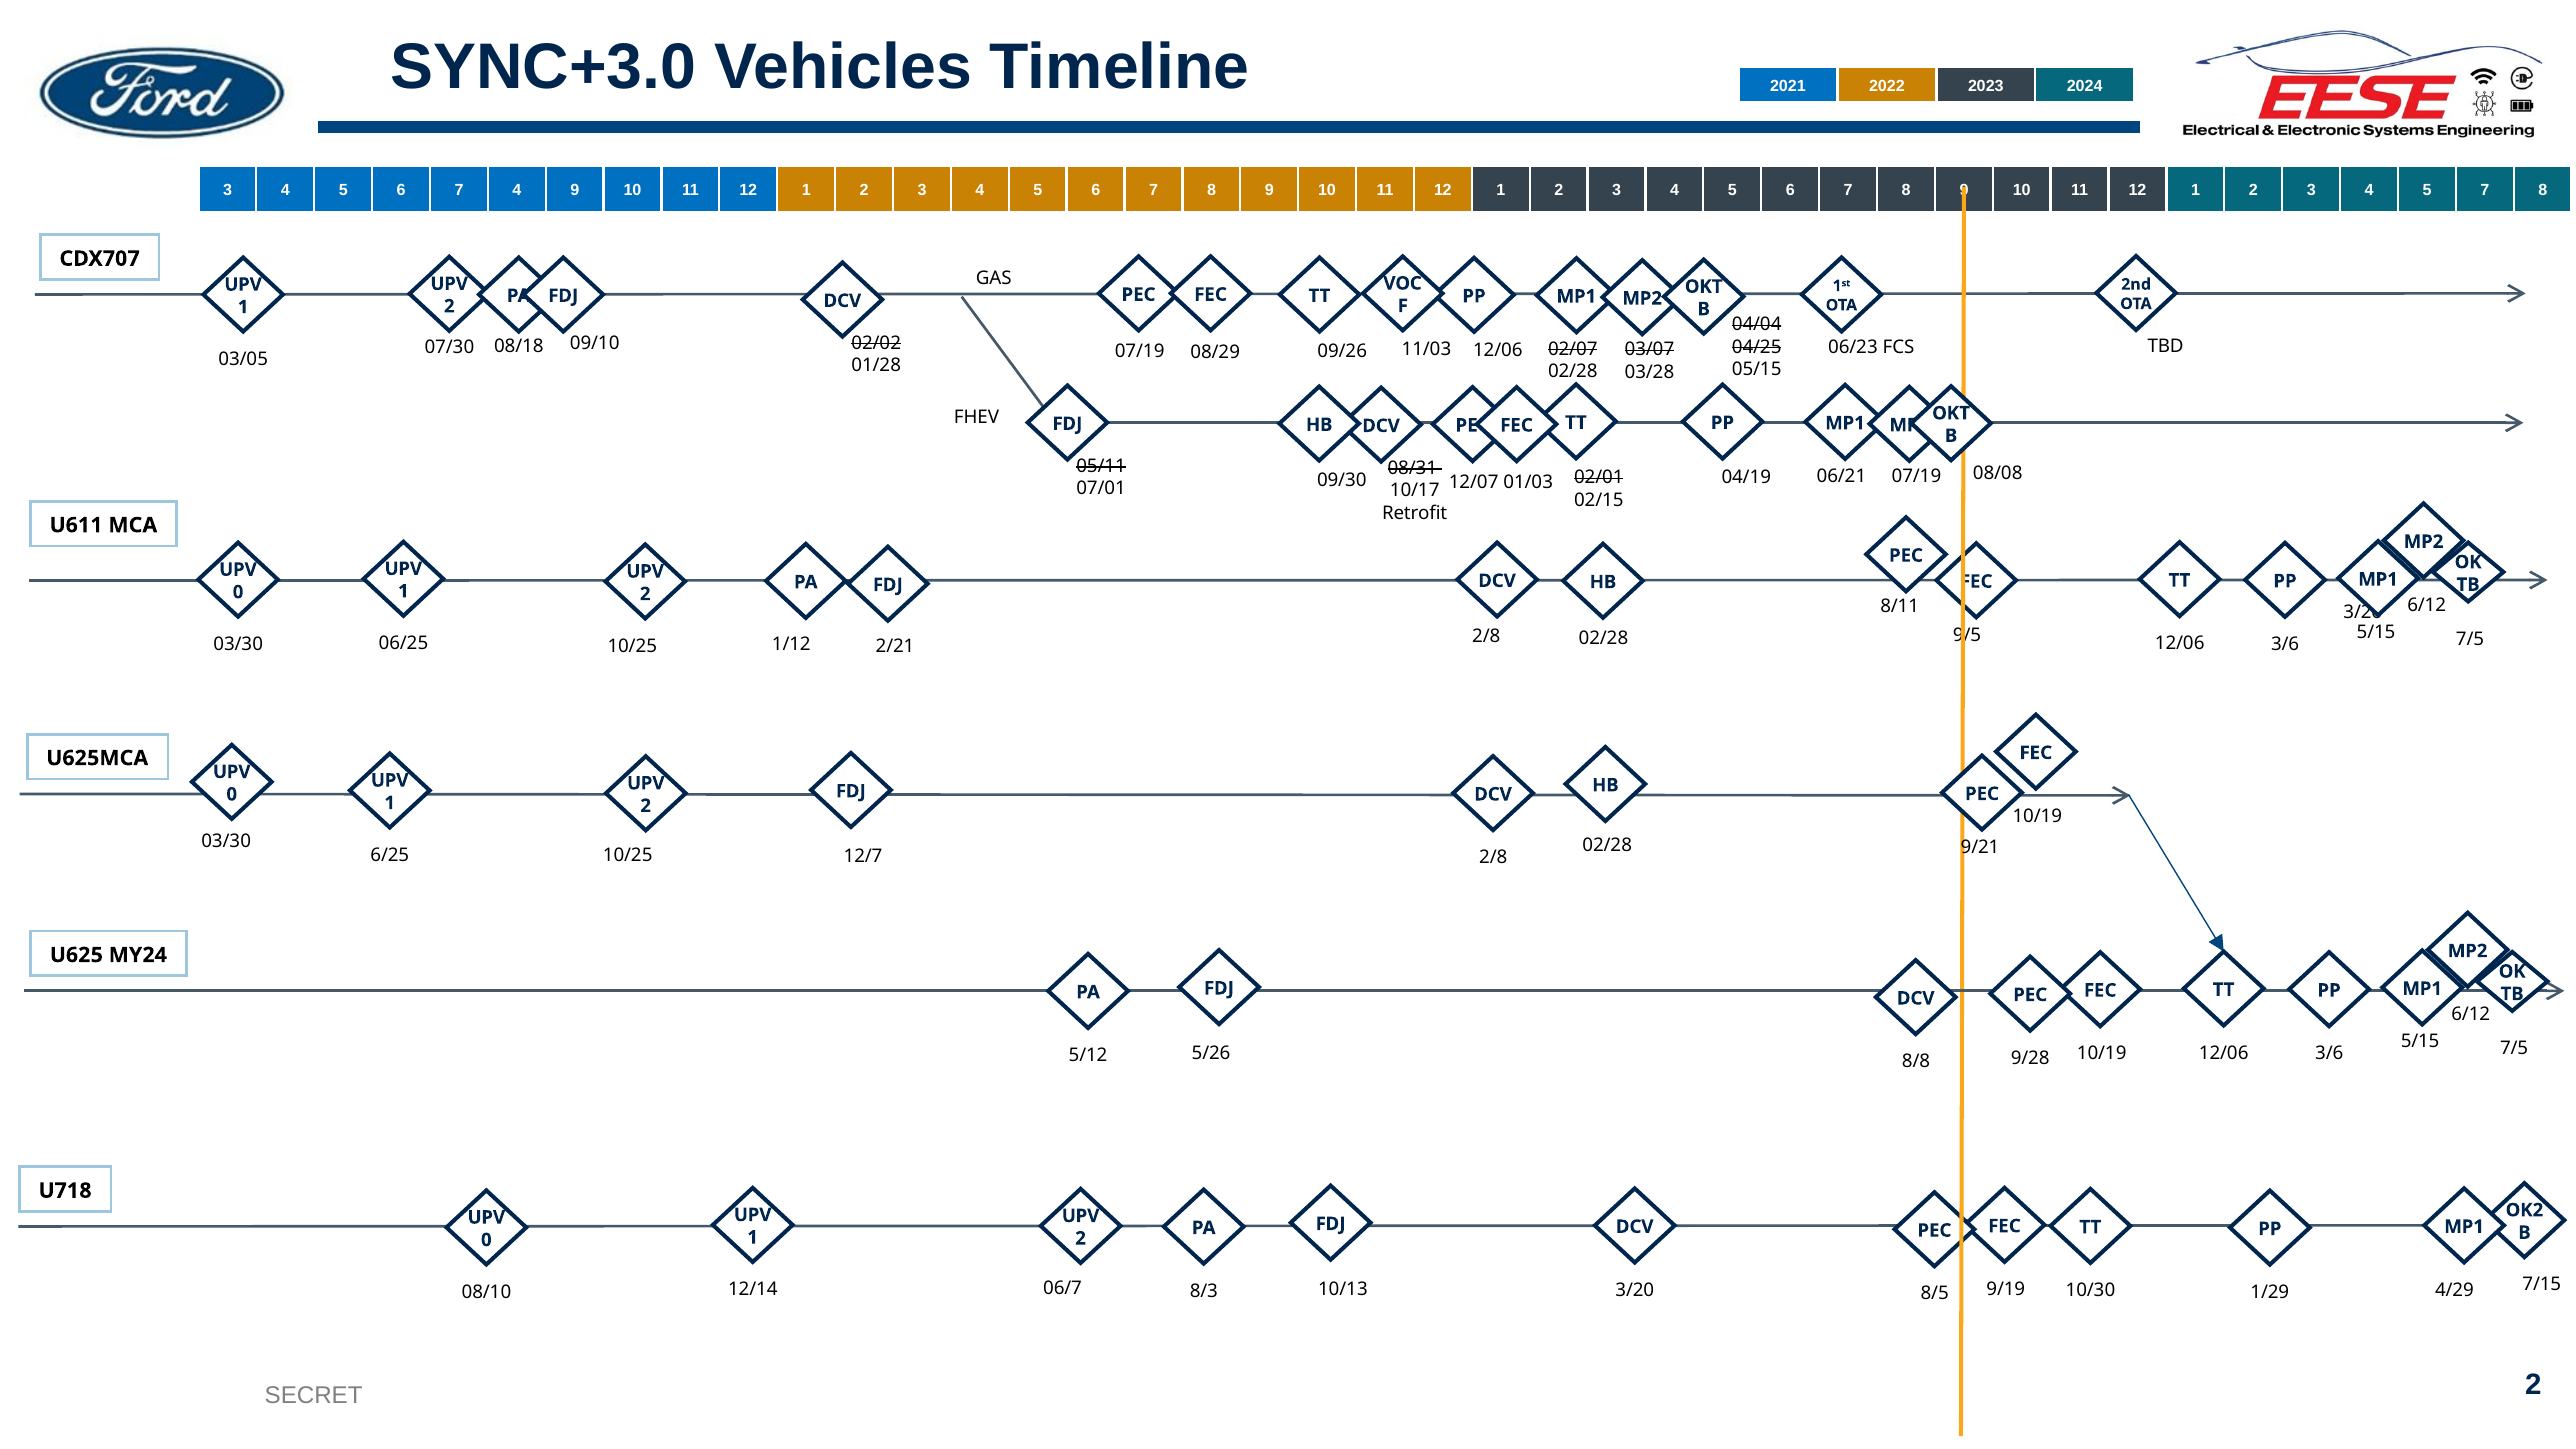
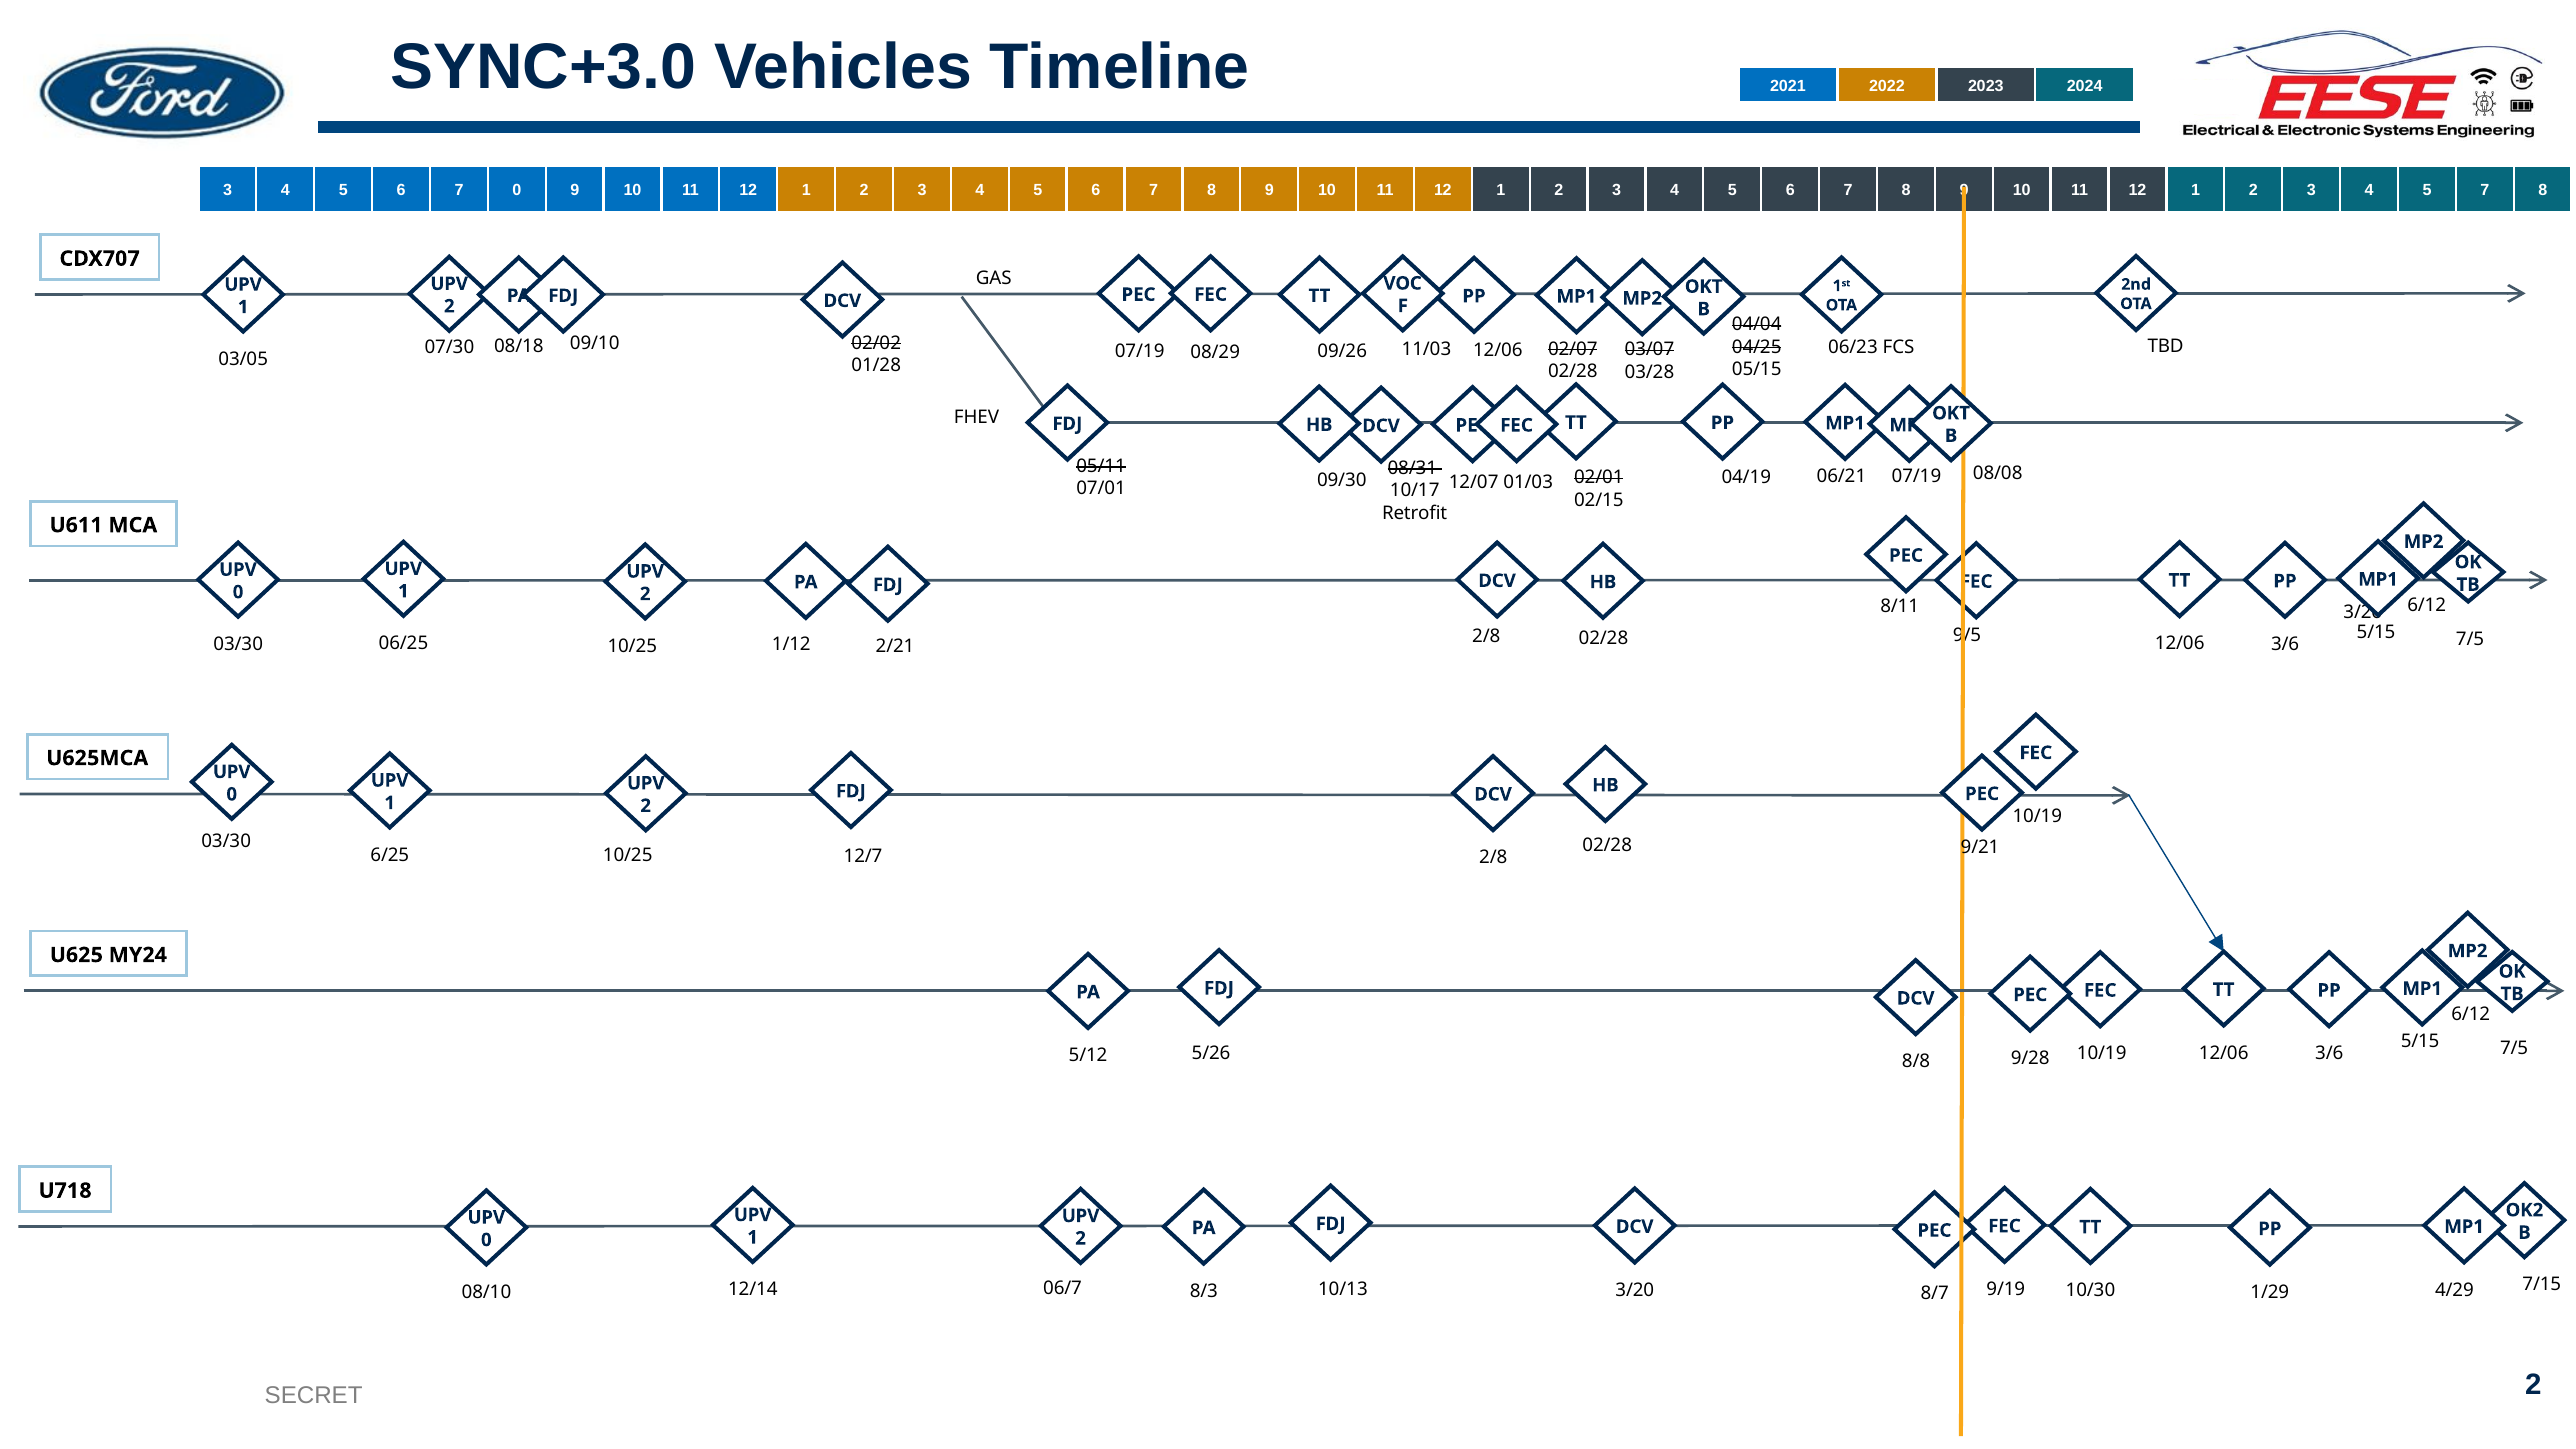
7 4: 4 -> 0
8/5: 8/5 -> 8/7
